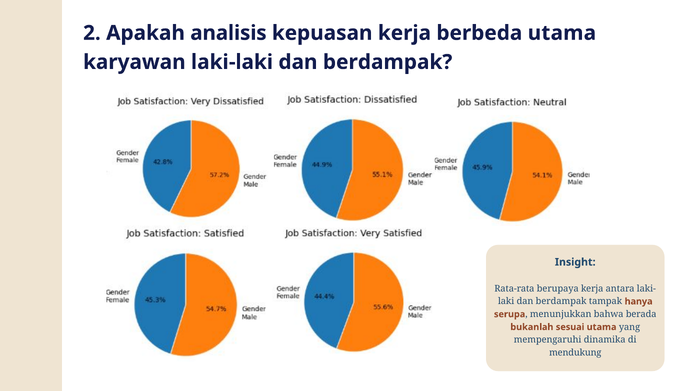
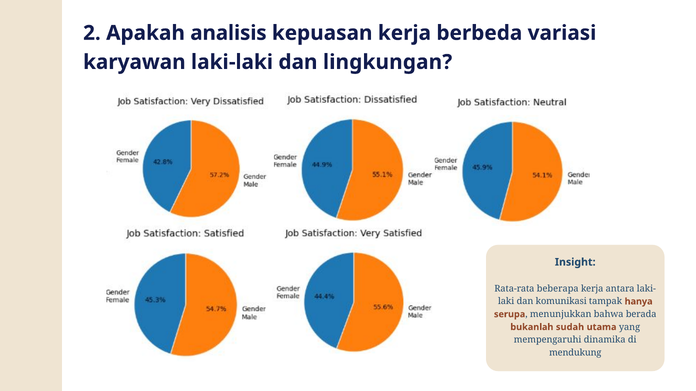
berbeda utama: utama -> variasi
laki-laki dan berdampak: berdampak -> lingkungan
berupaya: berupaya -> beberapa
berdampak at (561, 302): berdampak -> komunikasi
sesuai: sesuai -> sudah
